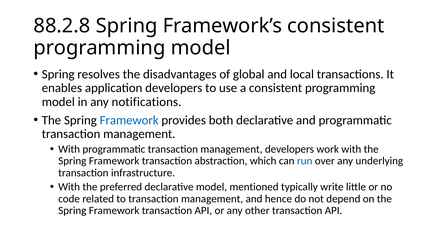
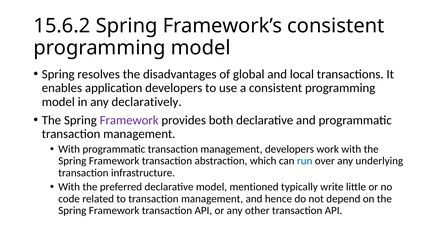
88.2.8: 88.2.8 -> 15.6.2
notifications: notifications -> declaratively
Framework at (129, 120) colour: blue -> purple
